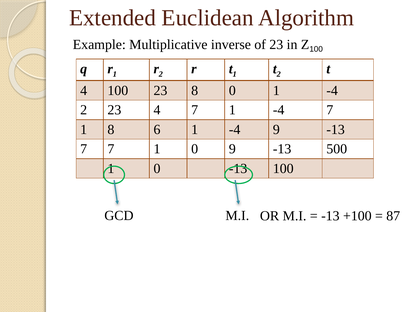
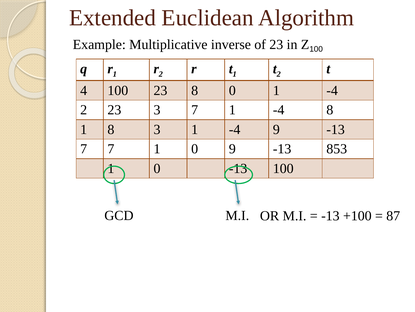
23 4: 4 -> 3
-4 7: 7 -> 8
8 6: 6 -> 3
500: 500 -> 853
